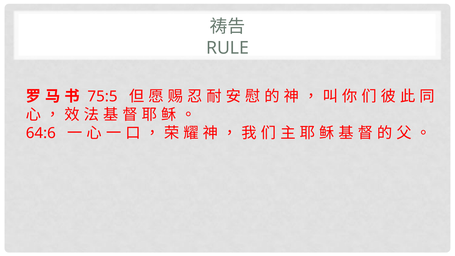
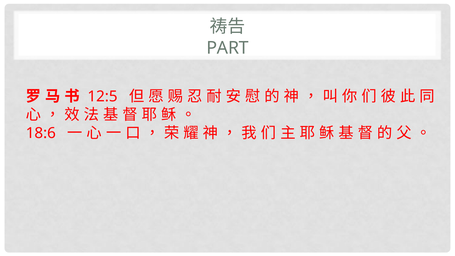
RULE: RULE -> PART
75:5: 75:5 -> 12:5
64:6: 64:6 -> 18:6
